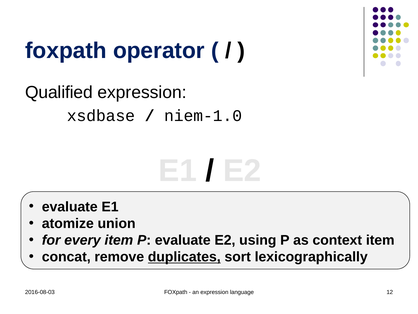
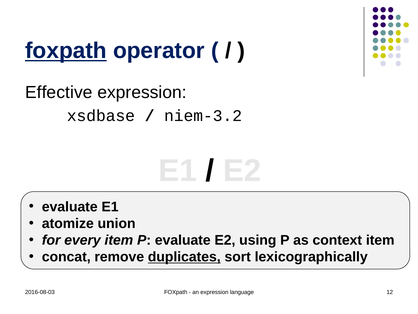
foxpath at (66, 51) underline: none -> present
Qualified: Qualified -> Effective
niem-1.0: niem-1.0 -> niem-3.2
